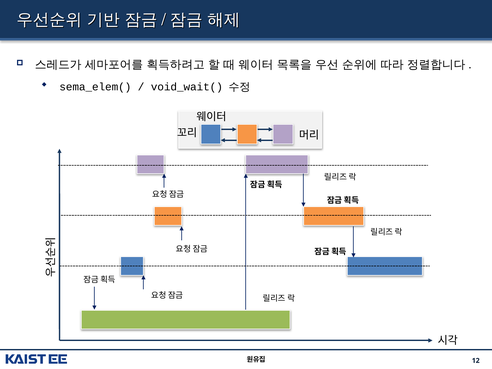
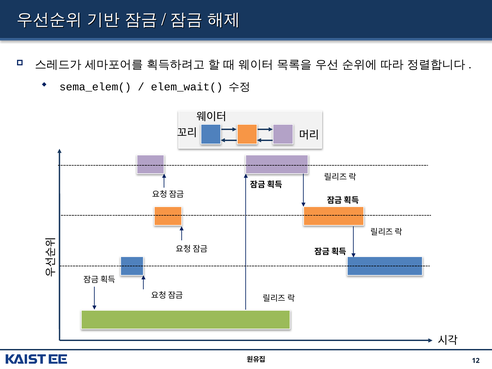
void_wait(: void_wait( -> elem_wait(
